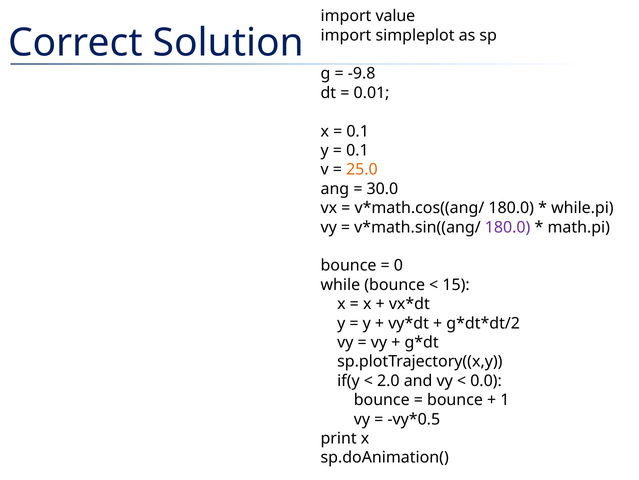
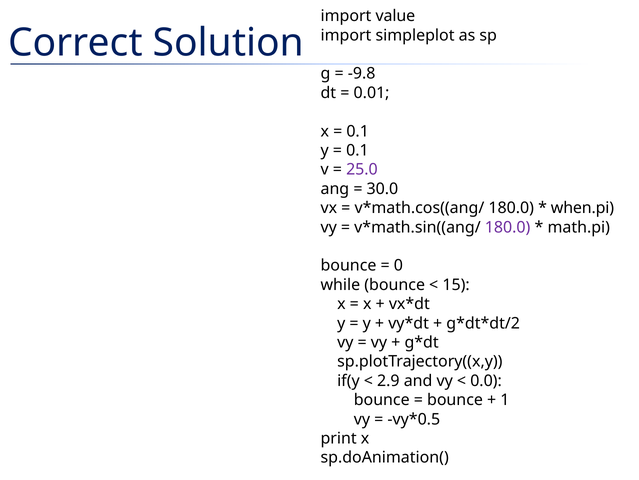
25.0 colour: orange -> purple
while.pi: while.pi -> when.pi
2.0: 2.0 -> 2.9
